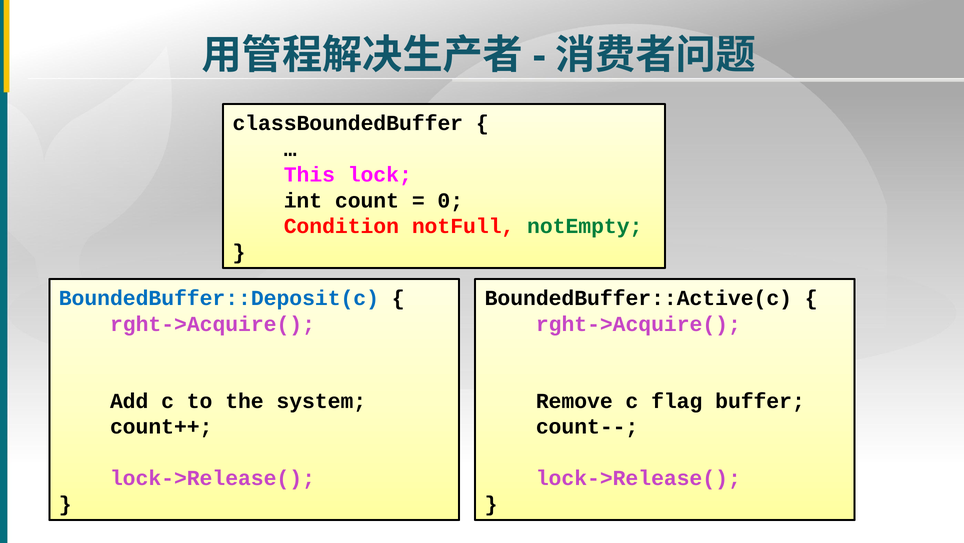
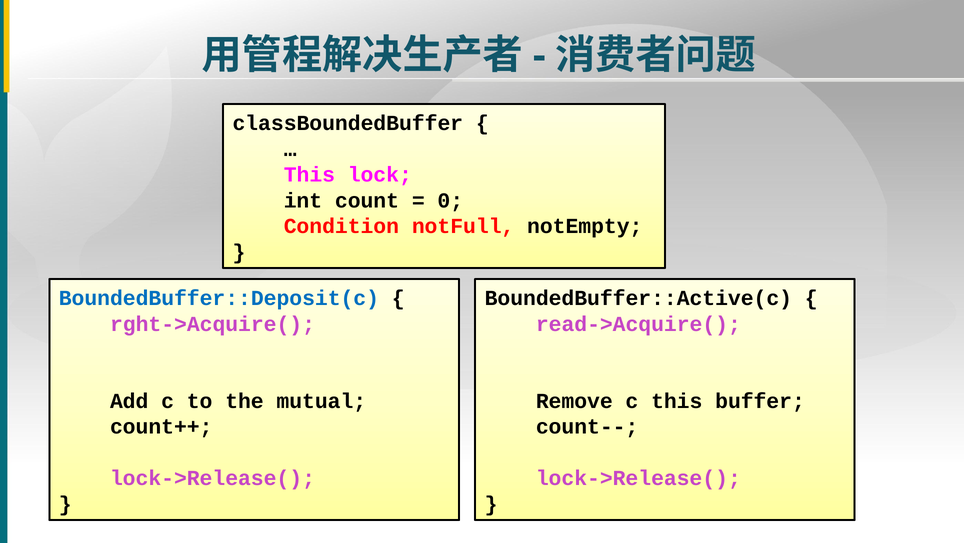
notEmpty colour: green -> black
rght->Acquire( at (638, 324): rght->Acquire( -> read->Acquire(
system: system -> mutual
c flag: flag -> this
